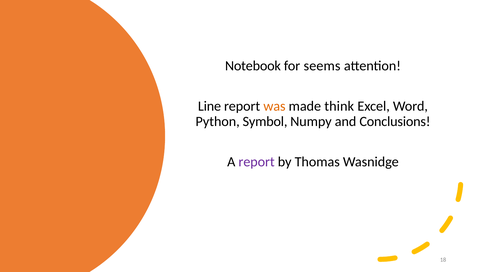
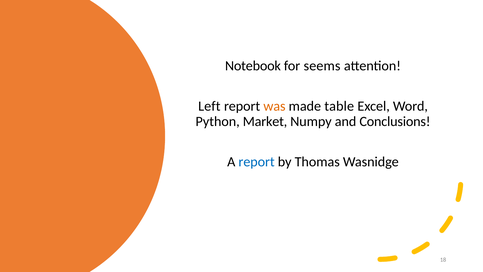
Line: Line -> Left
think: think -> table
Symbol: Symbol -> Market
report at (257, 162) colour: purple -> blue
